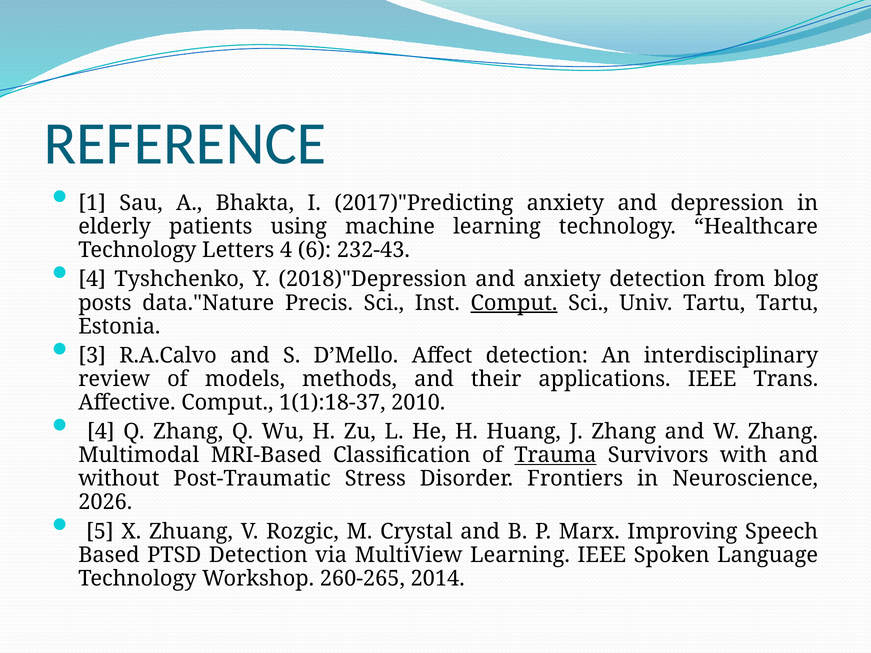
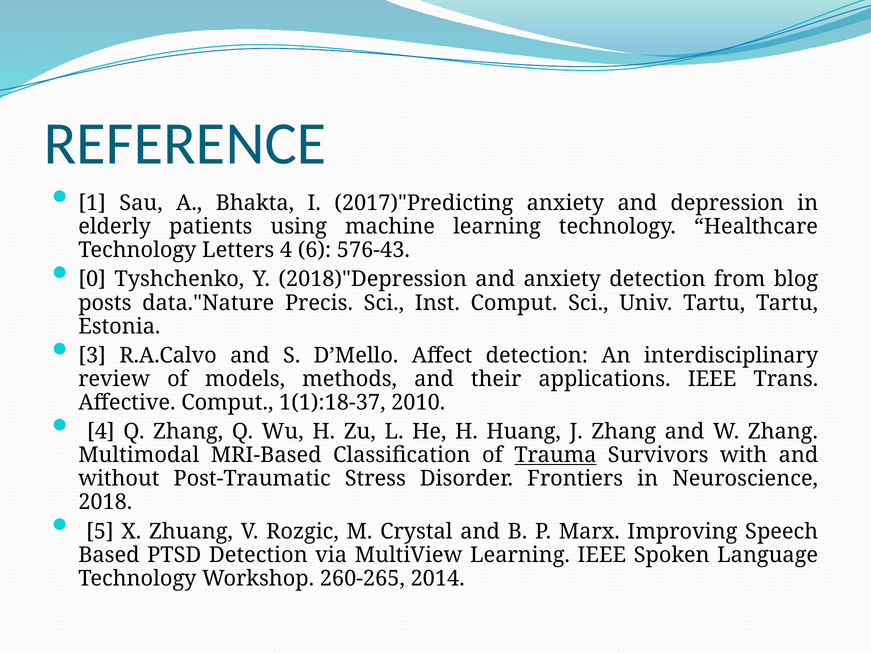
232-43: 232-43 -> 576-43
4 at (92, 279): 4 -> 0
Comput at (514, 303) underline: present -> none
2026: 2026 -> 2018
